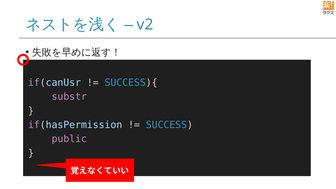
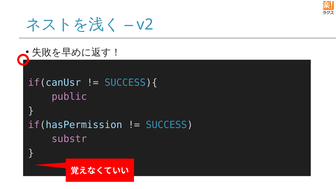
substr: substr -> public
public: public -> substr
